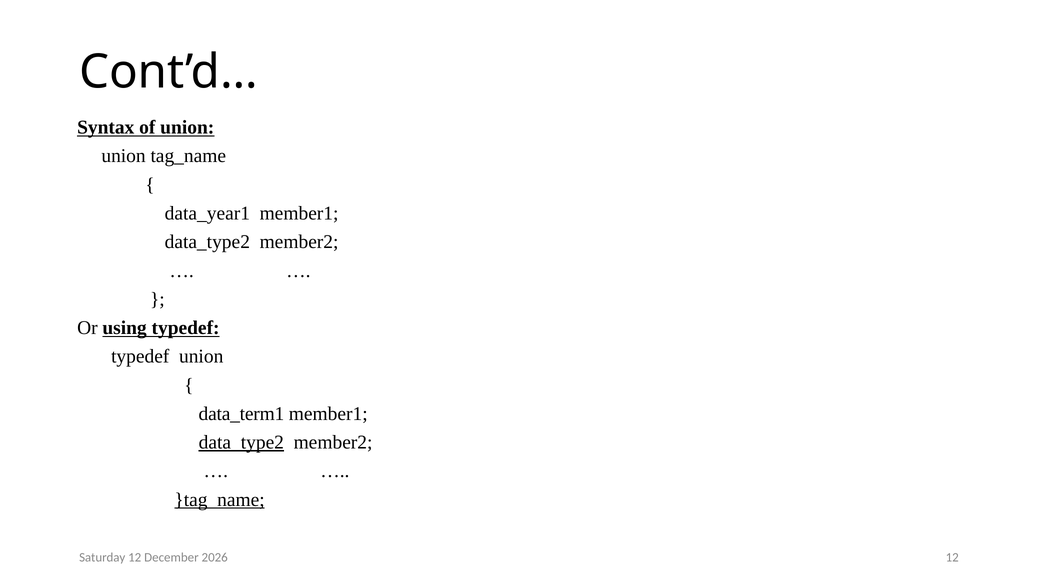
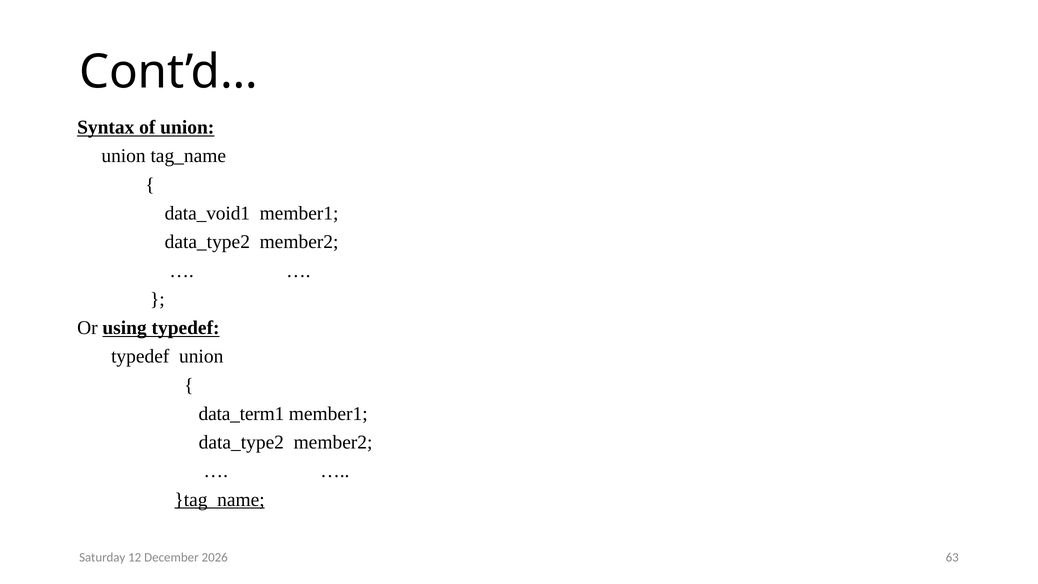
data_year1: data_year1 -> data_void1
data_type2 at (241, 442) underline: present -> none
12 at (952, 557): 12 -> 63
